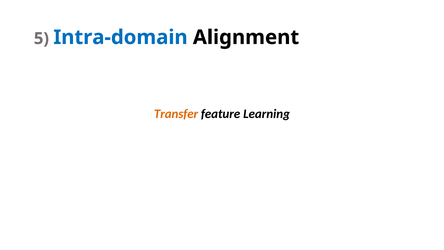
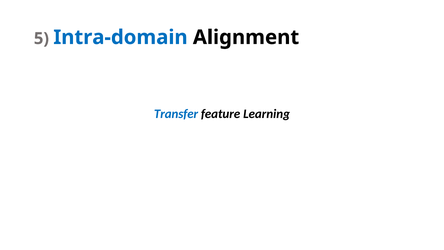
Transfer colour: orange -> blue
